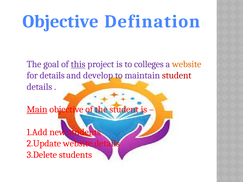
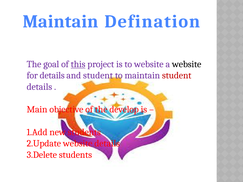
Objective at (61, 22): Objective -> Maintain
to colleges: colleges -> website
website at (187, 64) colour: orange -> black
and develop: develop -> student
Main underline: present -> none
the student: student -> develop
